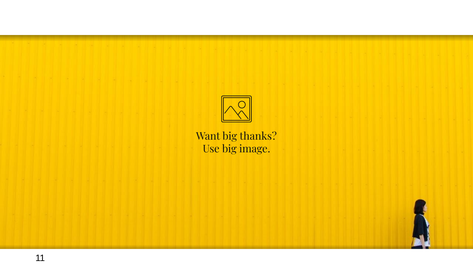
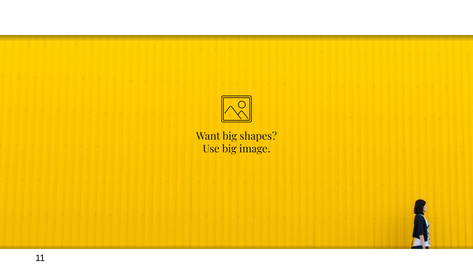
thanks: thanks -> shapes
